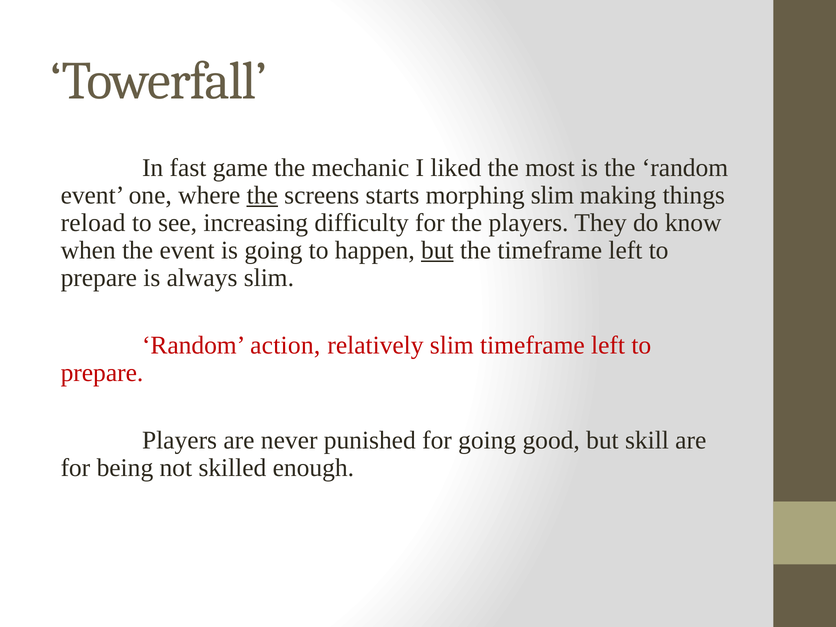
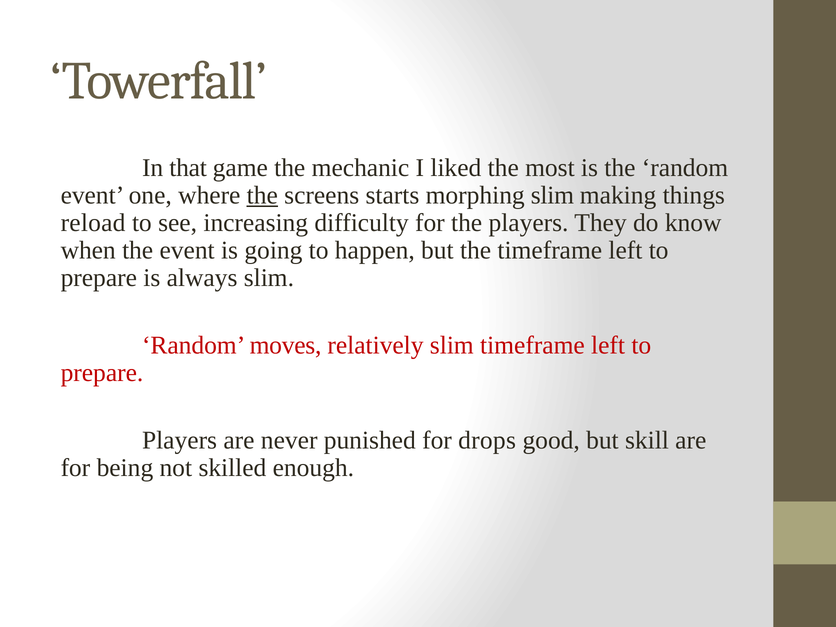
fast: fast -> that
but at (437, 250) underline: present -> none
action: action -> moves
for going: going -> drops
